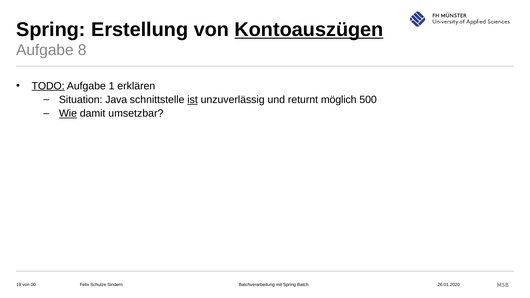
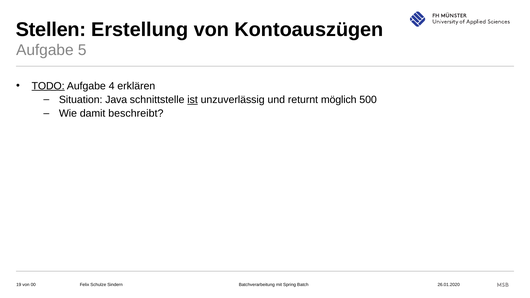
Spring at (51, 30): Spring -> Stellen
Kontoauszügen underline: present -> none
8: 8 -> 5
1: 1 -> 4
Wie underline: present -> none
umsetzbar: umsetzbar -> beschreibt
